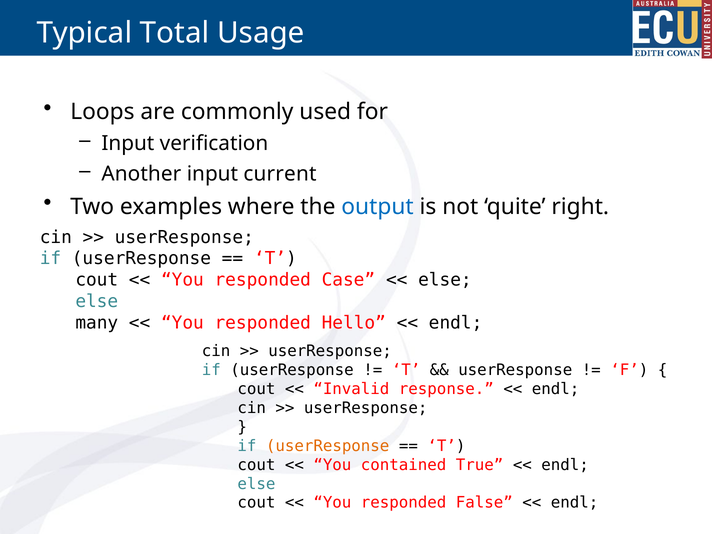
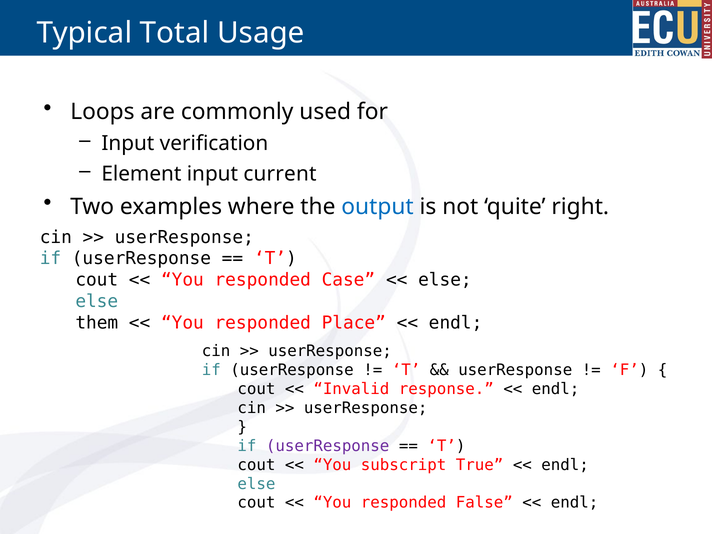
Another: Another -> Element
many: many -> them
Hello: Hello -> Place
userResponse at (328, 446) colour: orange -> purple
contained: contained -> subscript
